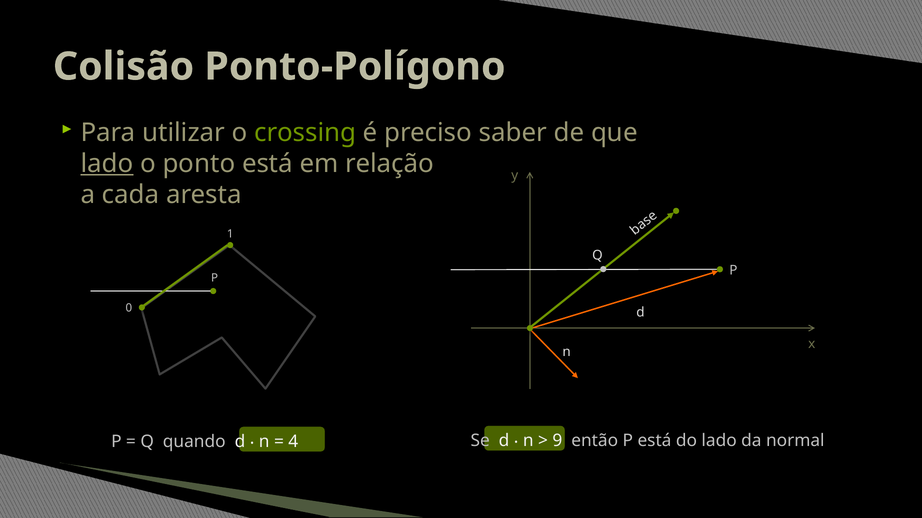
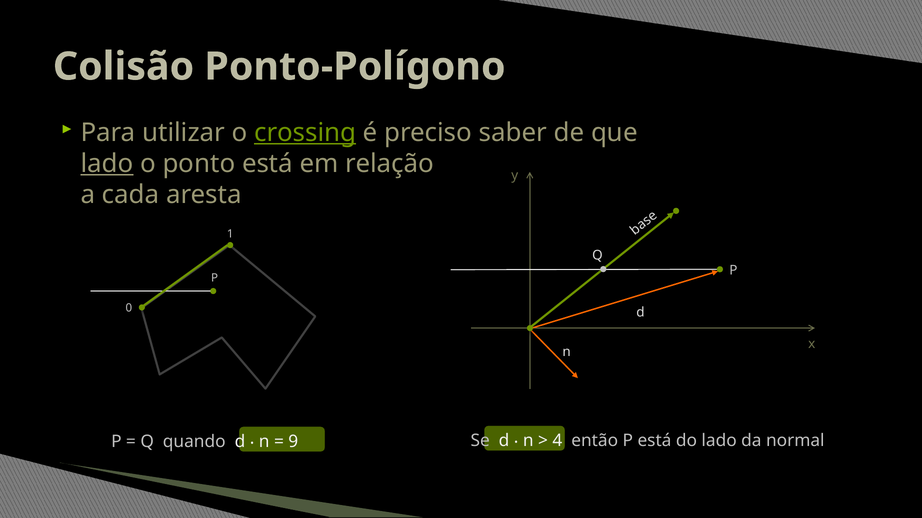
crossing underline: none -> present
9: 9 -> 4
4: 4 -> 9
